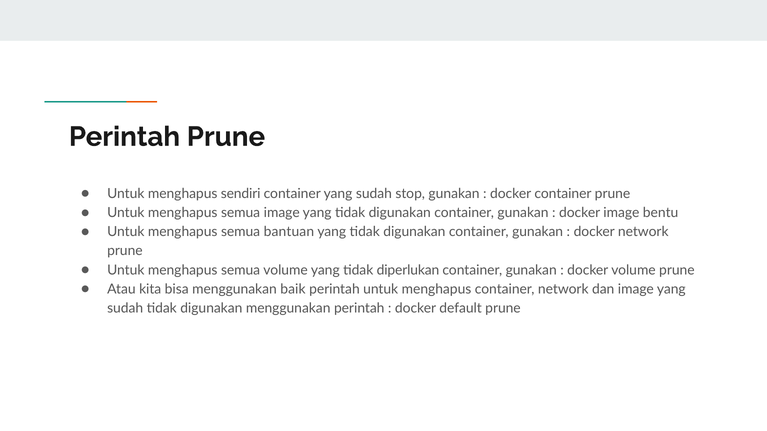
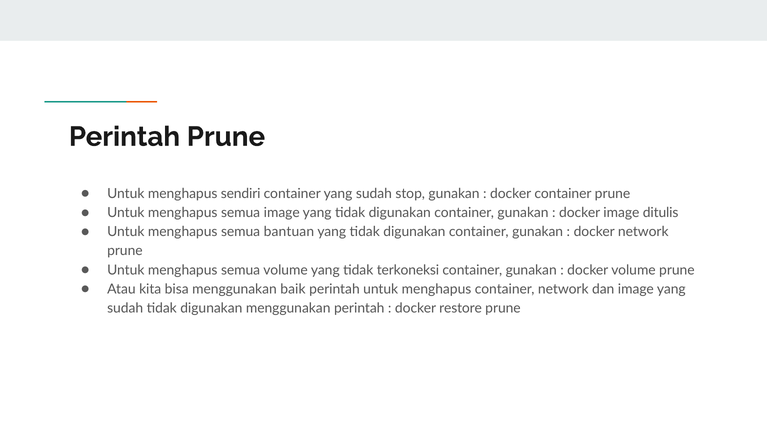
bentu: bentu -> ditulis
diperlukan: diperlukan -> terkoneksi
default: default -> restore
